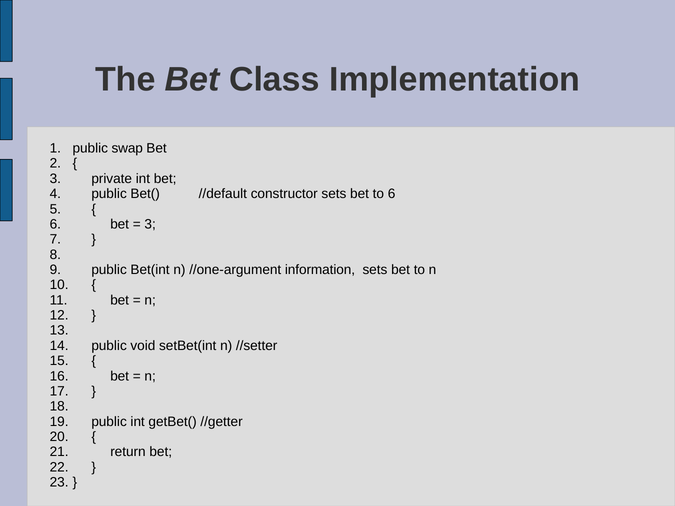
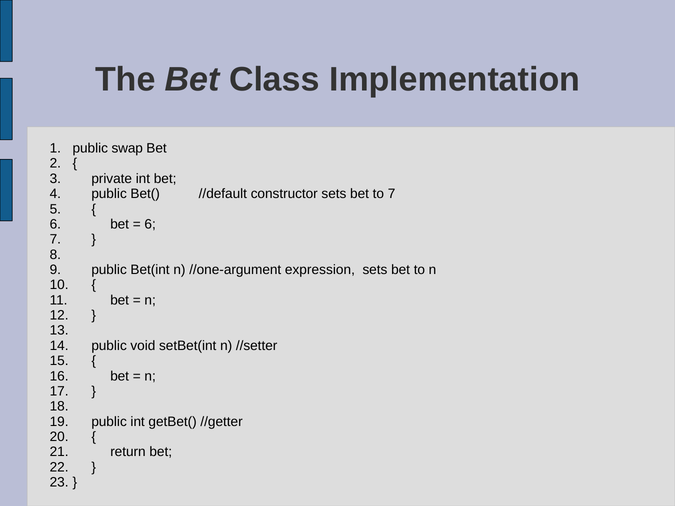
to 6: 6 -> 7
3 at (150, 224): 3 -> 6
information: information -> expression
